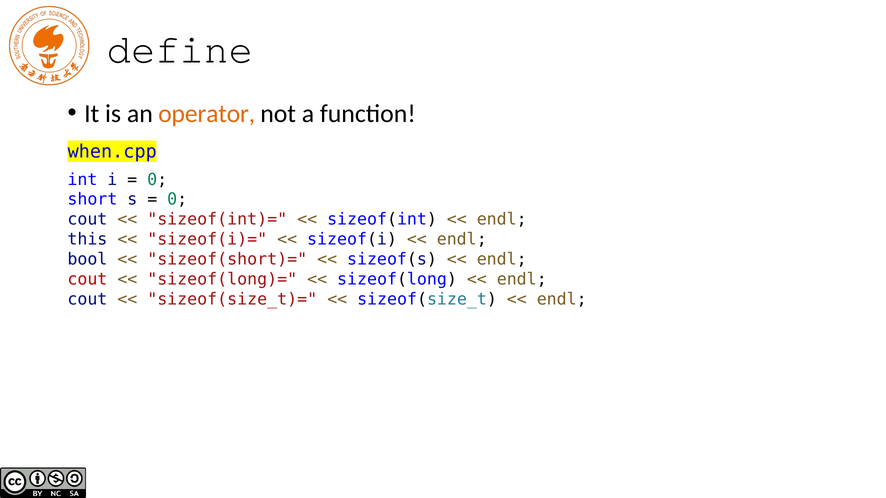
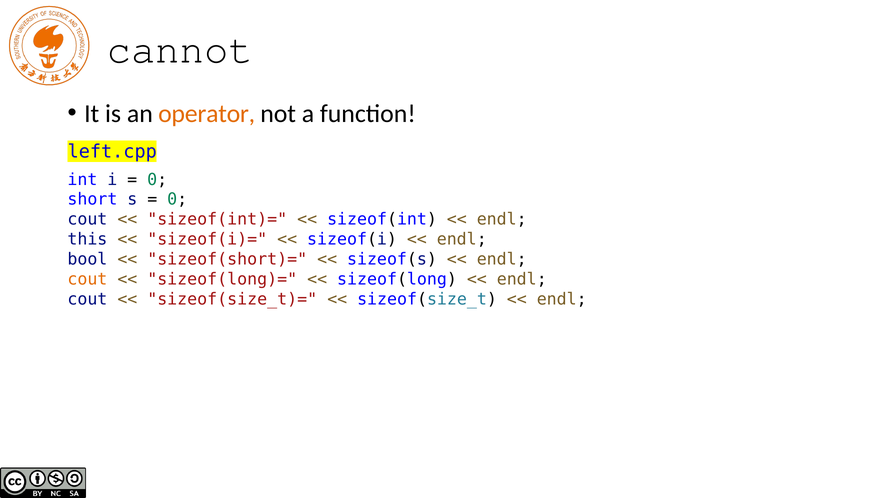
define: define -> cannot
when.cpp: when.cpp -> left.cpp
cout at (87, 279) colour: red -> orange
